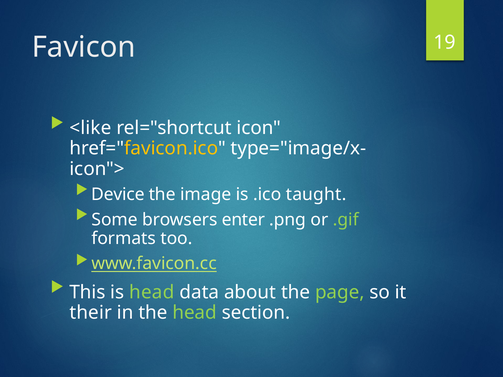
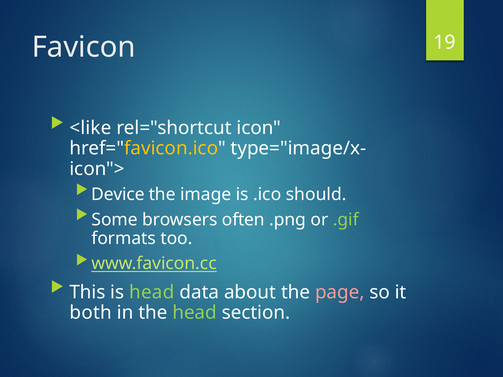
taught: taught -> should
enter: enter -> often
page colour: light green -> pink
their: their -> both
